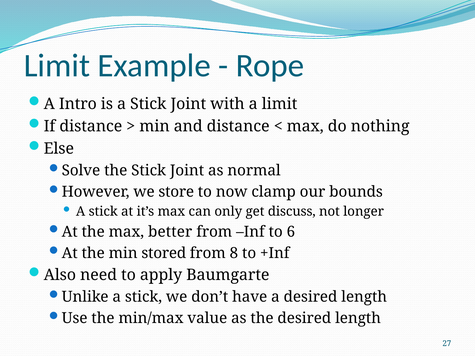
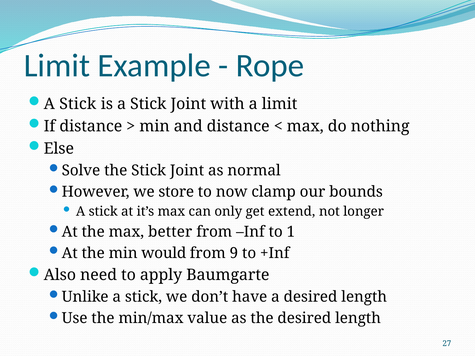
Intro at (78, 104): Intro -> Stick
discuss: discuss -> extend
6: 6 -> 1
stored: stored -> would
8: 8 -> 9
